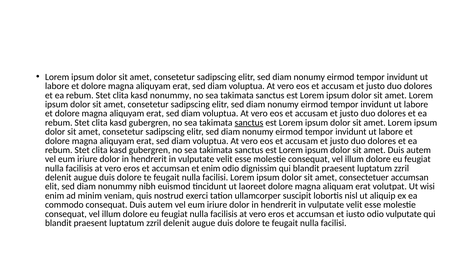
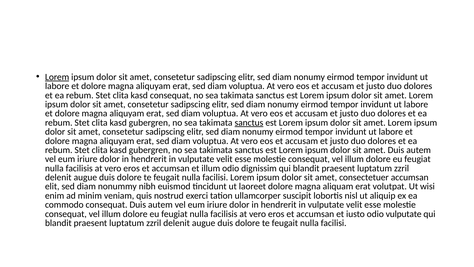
Lorem at (57, 77) underline: none -> present
kasd nonummy: nonummy -> consequat
et enim: enim -> illum
